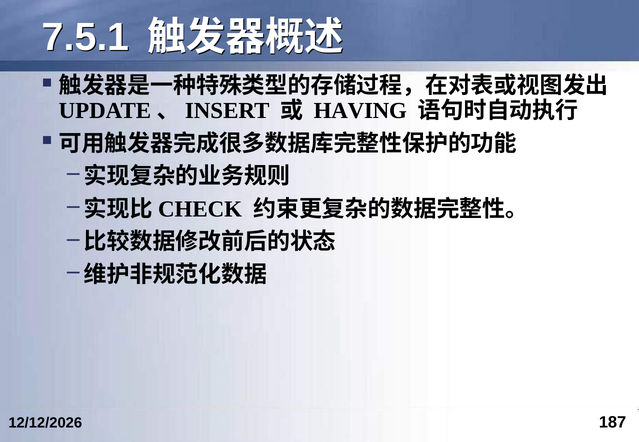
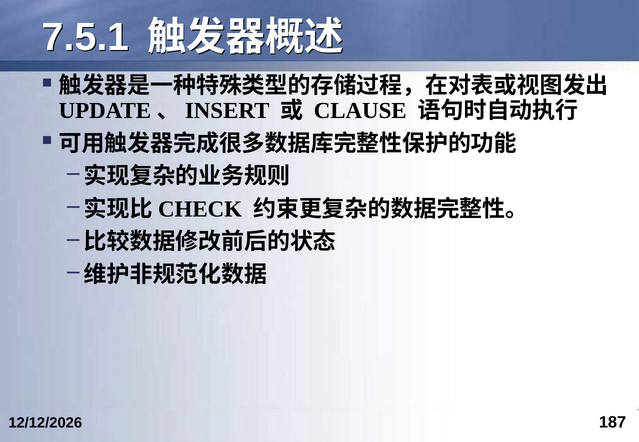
HAVING: HAVING -> CLAUSE
